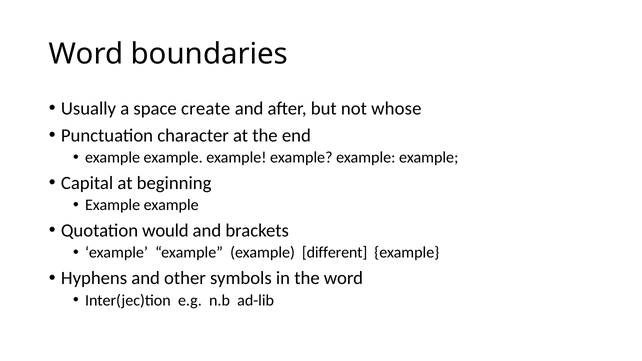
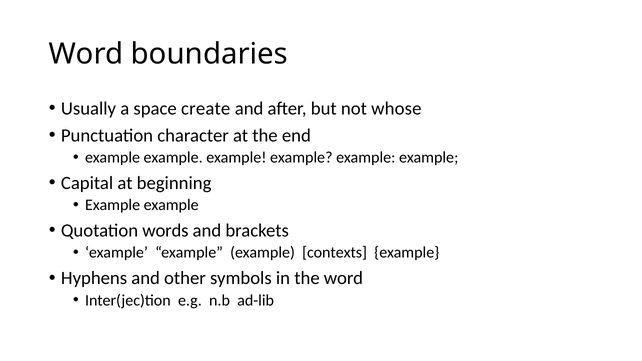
would: would -> words
different: different -> contexts
